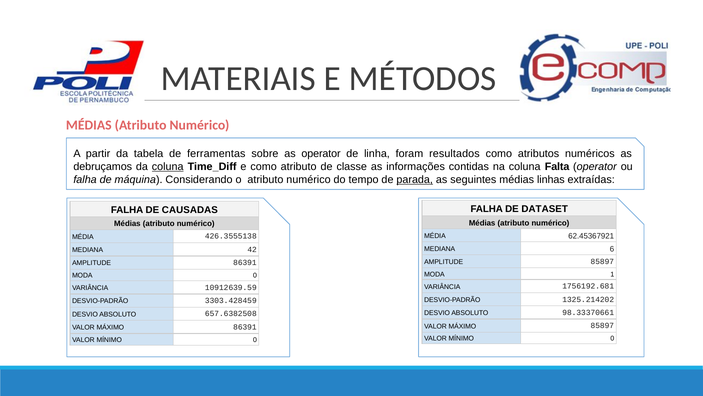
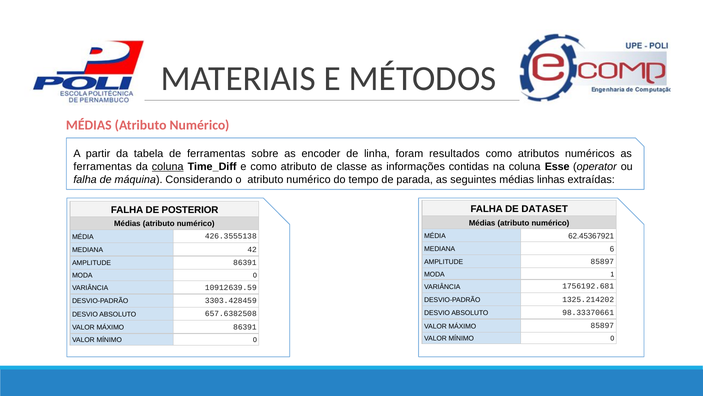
as operator: operator -> encoder
debruçamos at (103, 166): debruçamos -> ferramentas
Falta: Falta -> Esse
parada underline: present -> none
CAUSADAS: CAUSADAS -> POSTERIOR
